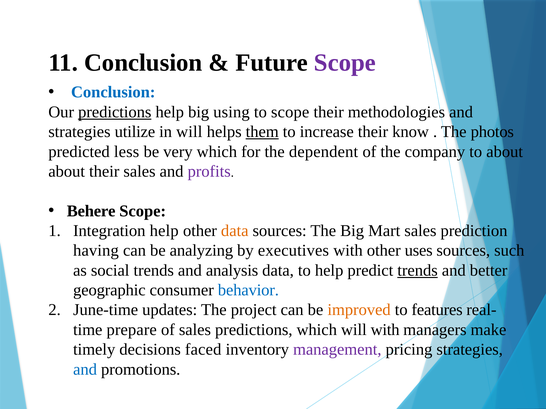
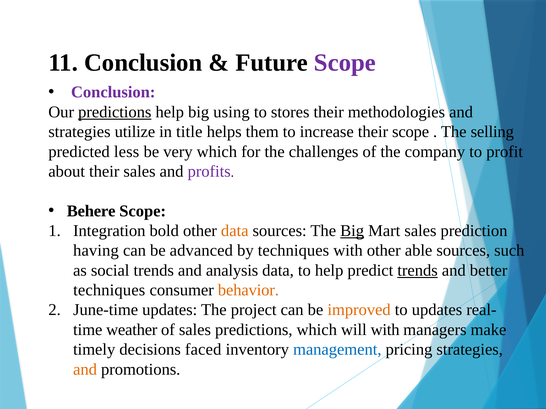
Conclusion at (113, 92) colour: blue -> purple
to scope: scope -> stores
in will: will -> title
them underline: present -> none
their know: know -> scope
photos: photos -> selling
dependent: dependent -> challenges
to about: about -> profit
Integration help: help -> bold
Big at (352, 231) underline: none -> present
analyzing: analyzing -> advanced
by executives: executives -> techniques
uses: uses -> able
geographic at (109, 290): geographic -> techniques
behavior colour: blue -> orange
to features: features -> updates
prepare: prepare -> weather
management colour: purple -> blue
and at (85, 370) colour: blue -> orange
